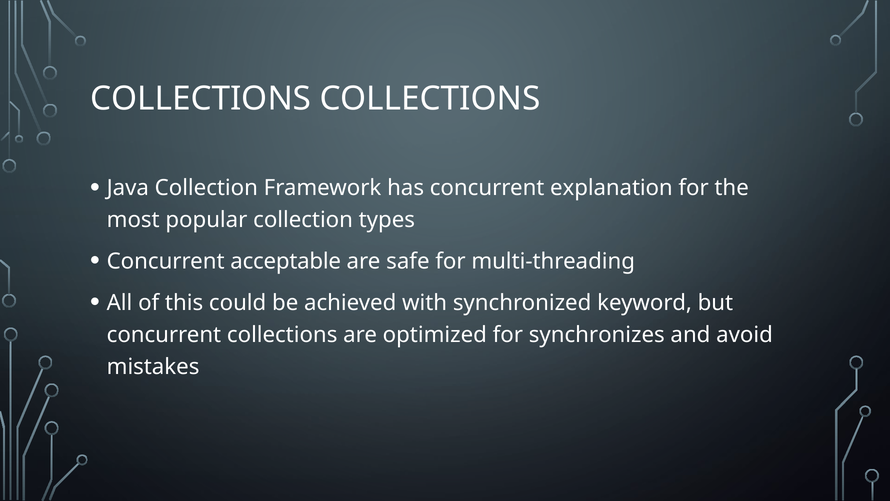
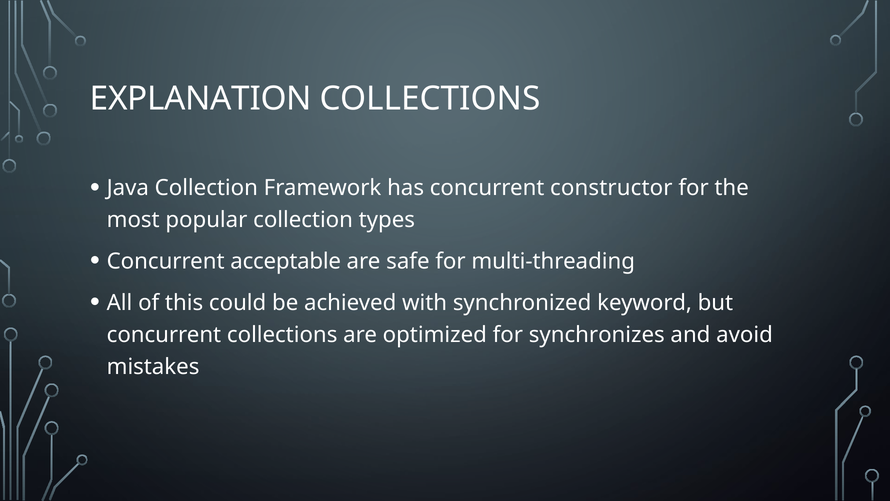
COLLECTIONS at (201, 99): COLLECTIONS -> EXPLANATION
explanation: explanation -> constructor
